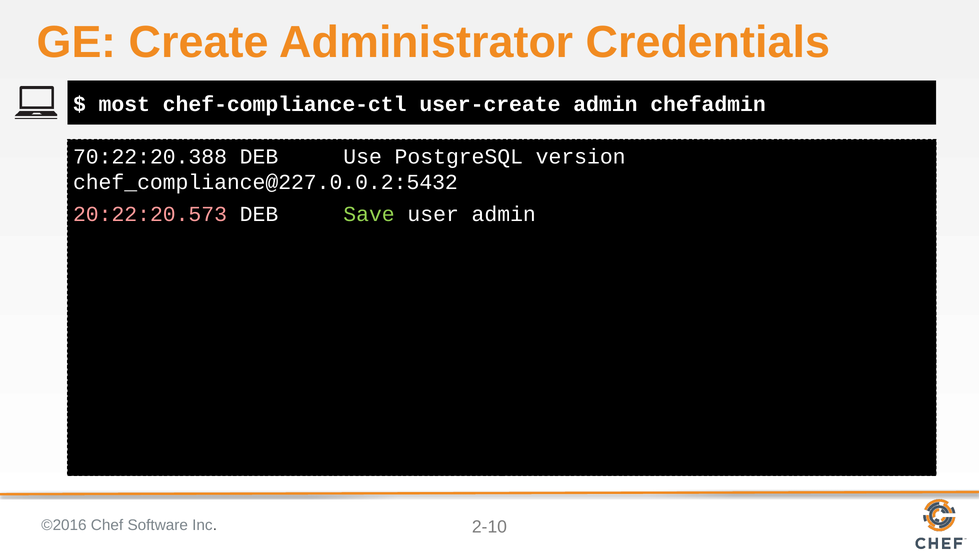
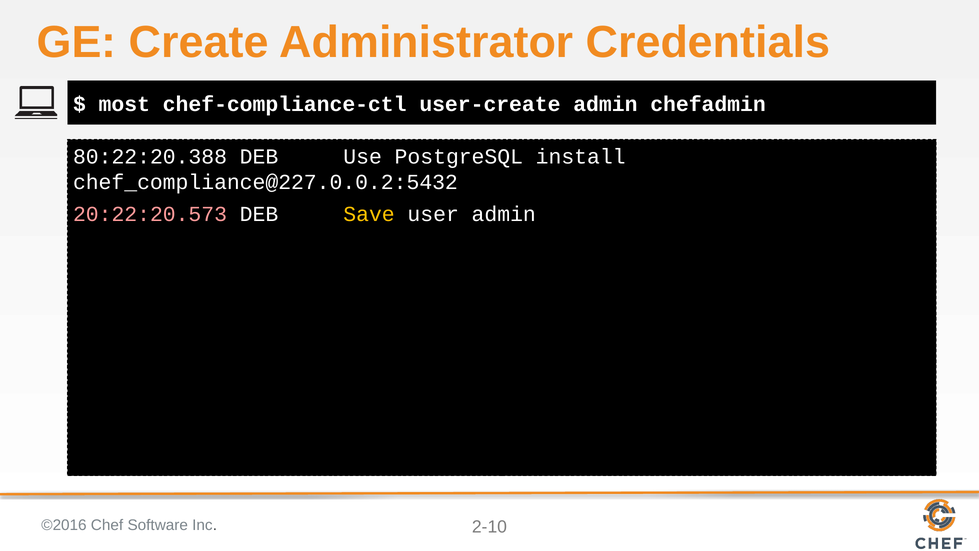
70:22:20.388: 70:22:20.388 -> 80:22:20.388
version: version -> install
Save colour: light green -> yellow
